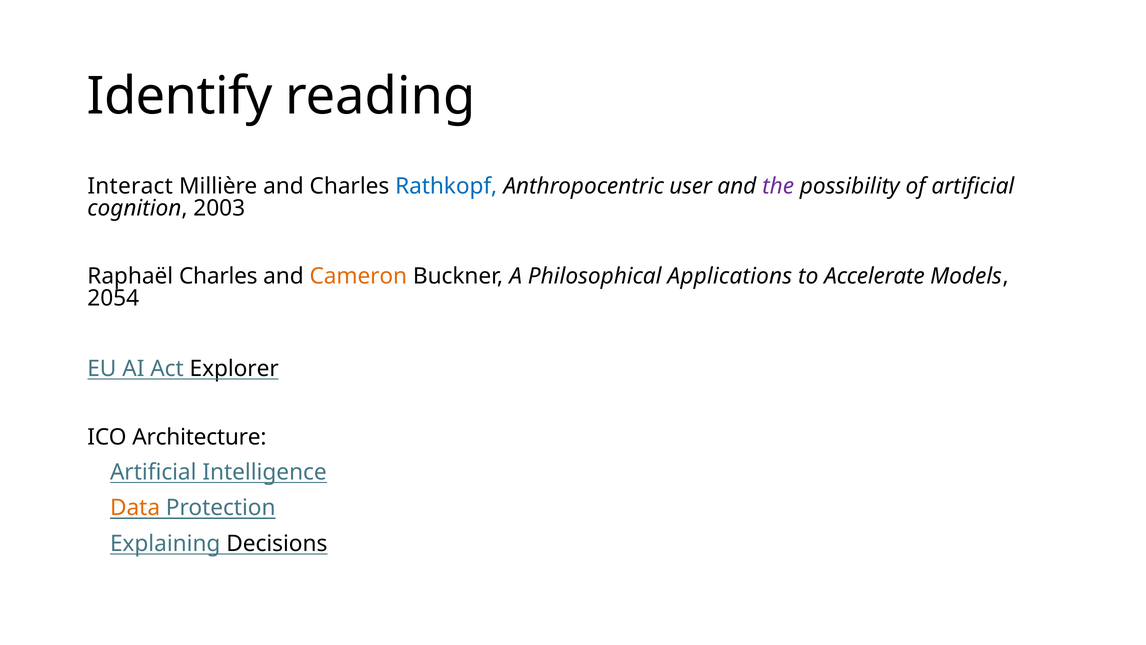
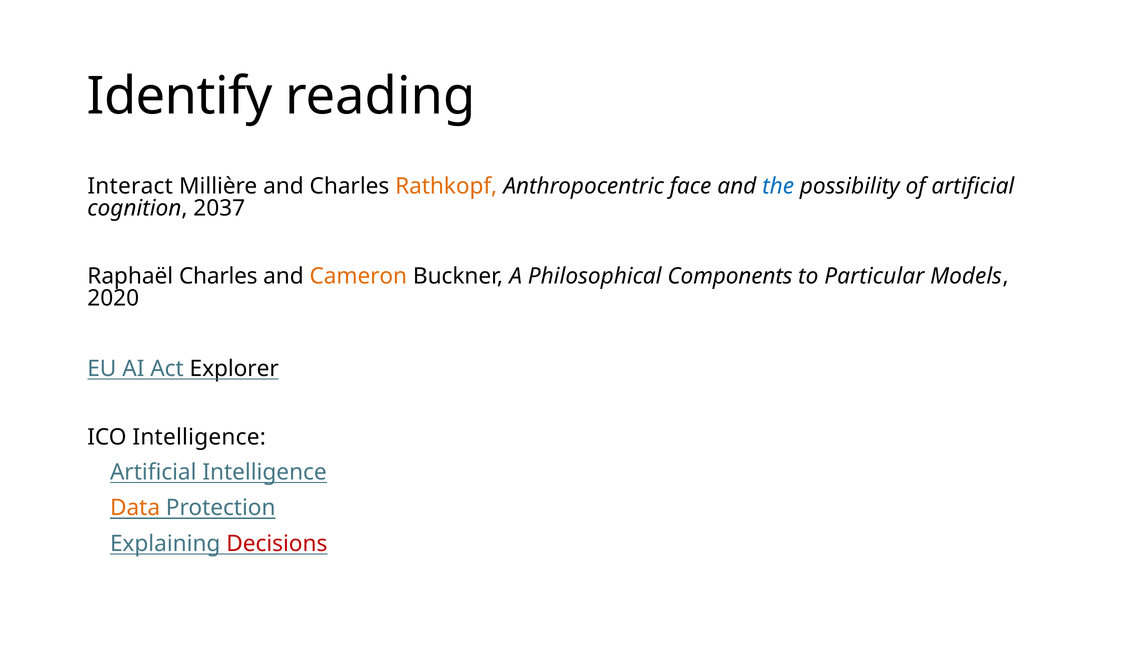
Rathkopf colour: blue -> orange
user: user -> face
the colour: purple -> blue
2003: 2003 -> 2037
Applications: Applications -> Components
Accelerate: Accelerate -> Particular
2054: 2054 -> 2020
ICO Architecture: Architecture -> Intelligence
Decisions colour: black -> red
